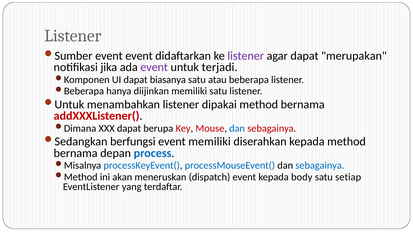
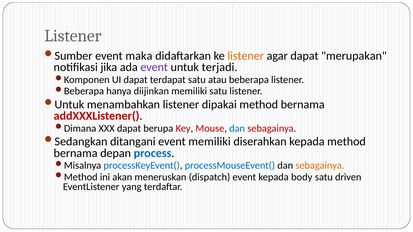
event event: event -> maka
listener at (246, 56) colour: purple -> orange
biasanya: biasanya -> terdapat
berfungsi: berfungsi -> ditangani
sebagainya at (320, 166) colour: blue -> orange
setiap: setiap -> driven
